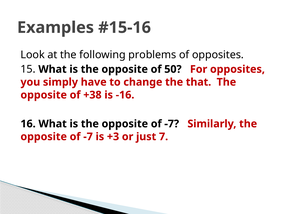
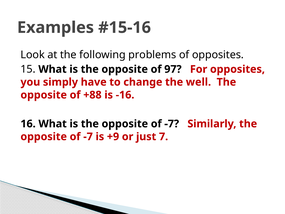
50: 50 -> 97
that: that -> well
+38: +38 -> +88
+3: +3 -> +9
